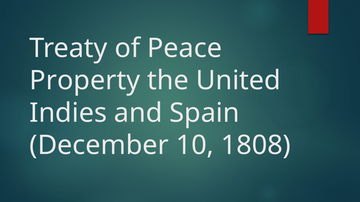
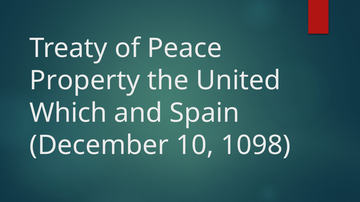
Indies: Indies -> Which
1808: 1808 -> 1098
